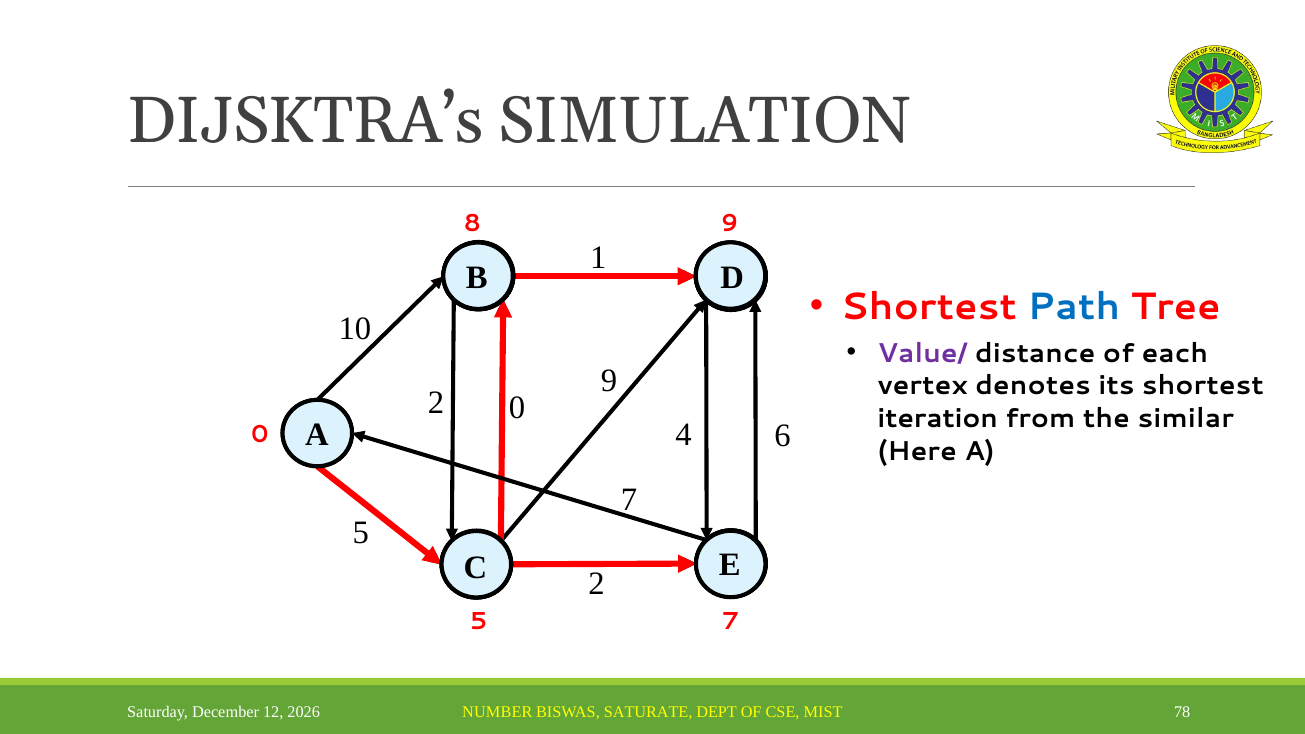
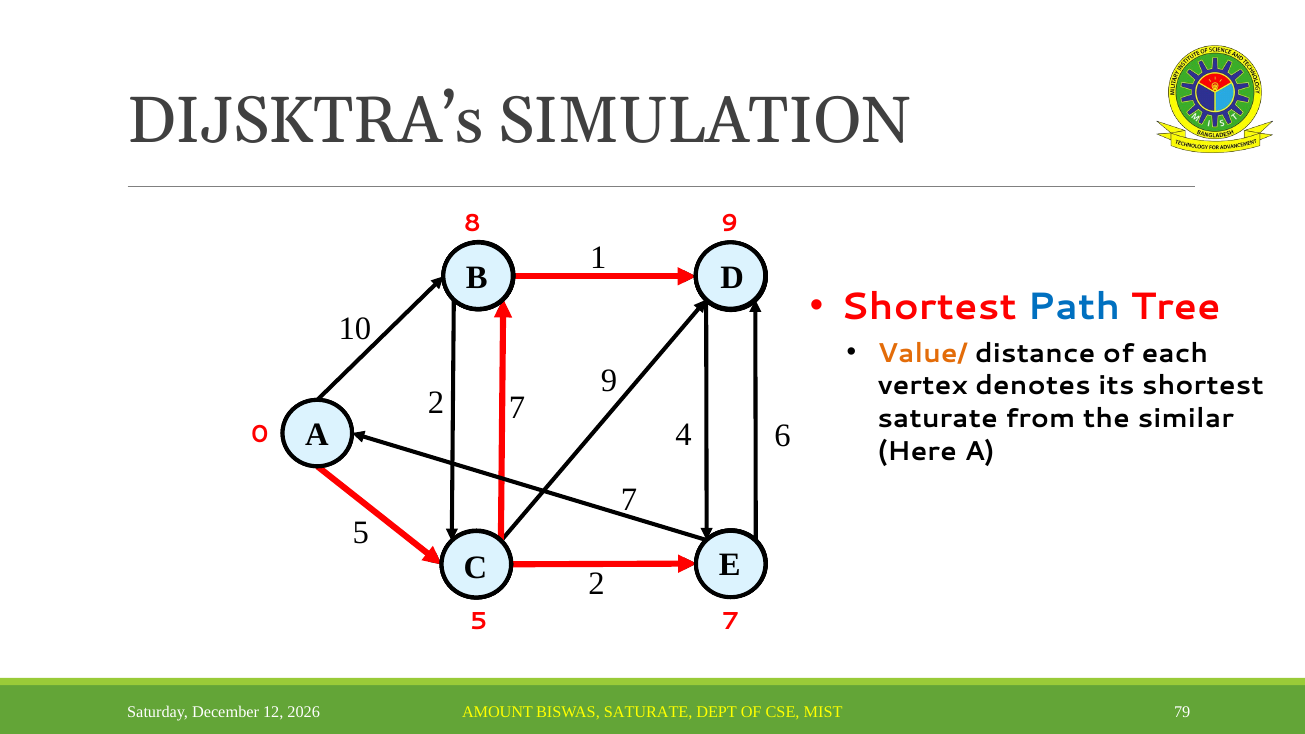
Value/ colour: purple -> orange
2 0: 0 -> 7
iteration at (938, 418): iteration -> saturate
NUMBER: NUMBER -> AMOUNT
78: 78 -> 79
